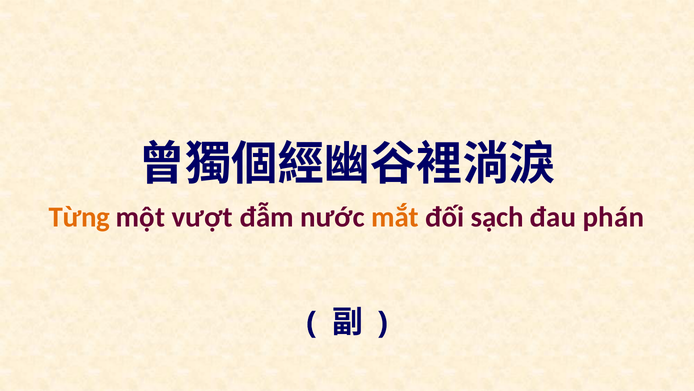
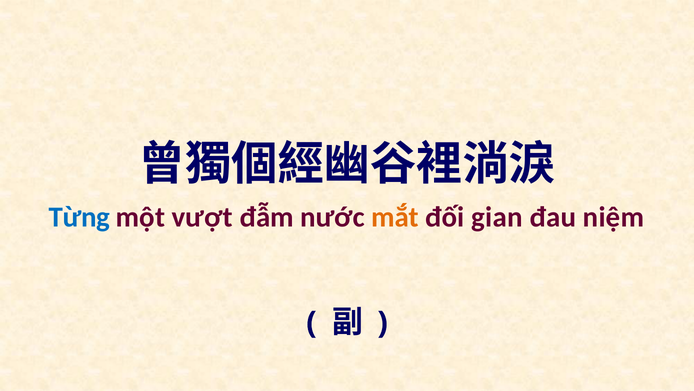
Từng colour: orange -> blue
sạch: sạch -> gian
phán: phán -> niệm
